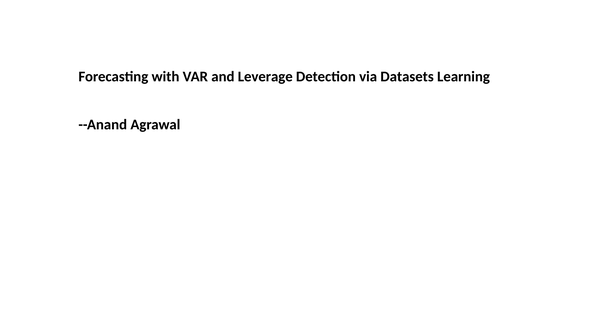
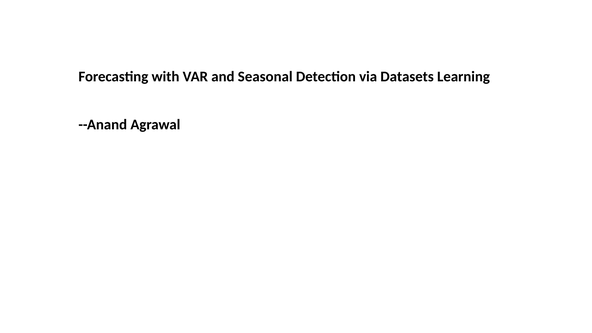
Leverage: Leverage -> Seasonal
